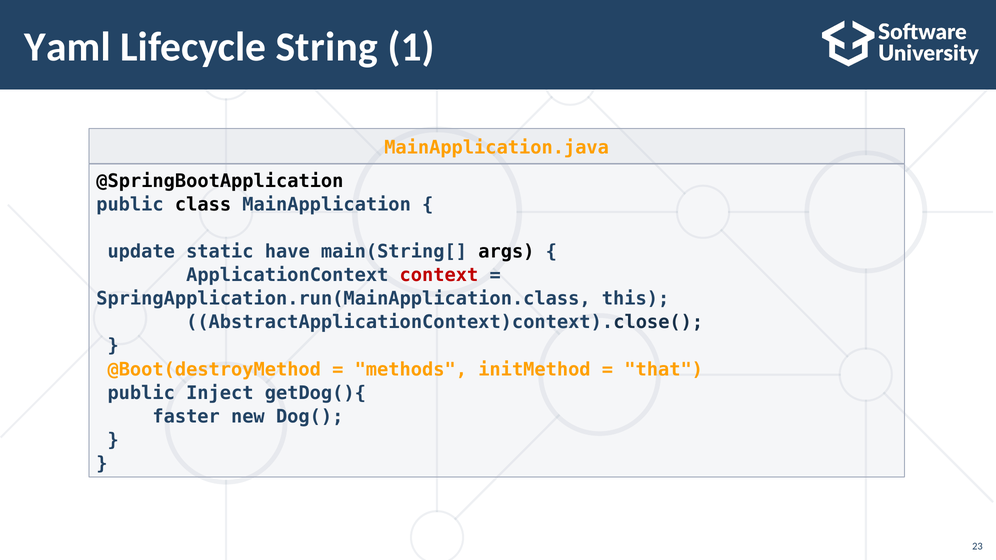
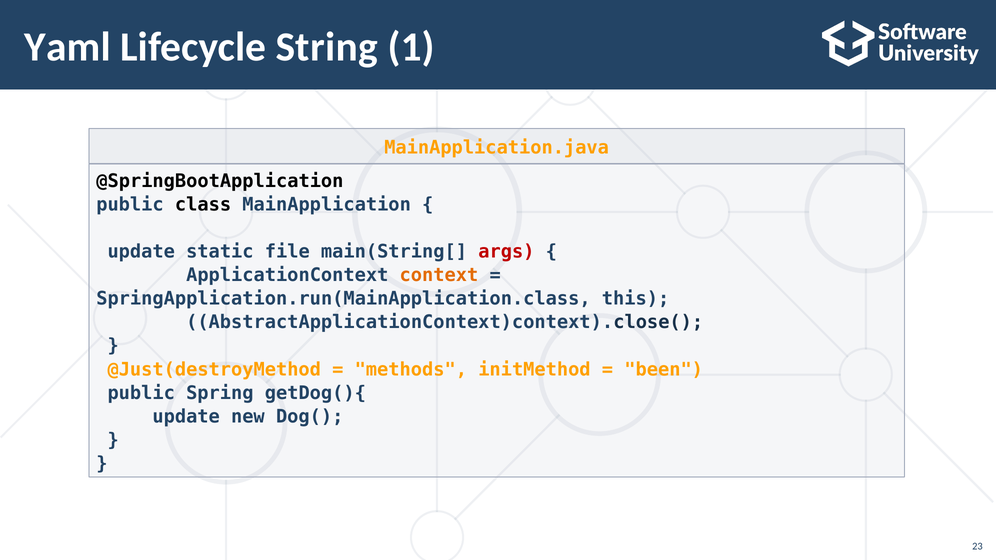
have: have -> file
args colour: black -> red
context colour: red -> orange
@Boot(destroyMethod: @Boot(destroyMethod -> @Just(destroyMethod
that: that -> been
Inject: Inject -> Spring
faster at (186, 417): faster -> update
